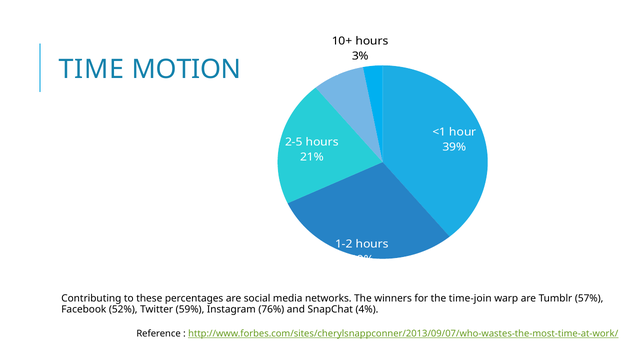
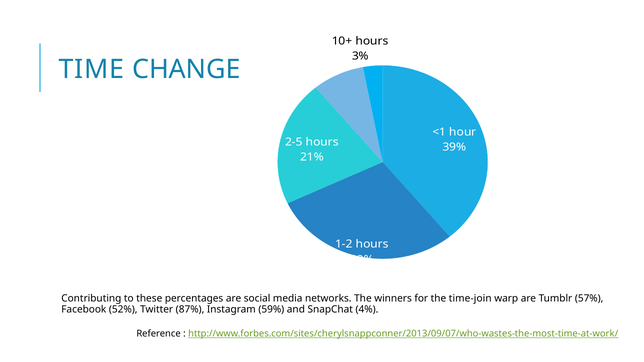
MOTION: MOTION -> CHANGE
59%: 59% -> 87%
76%: 76% -> 59%
